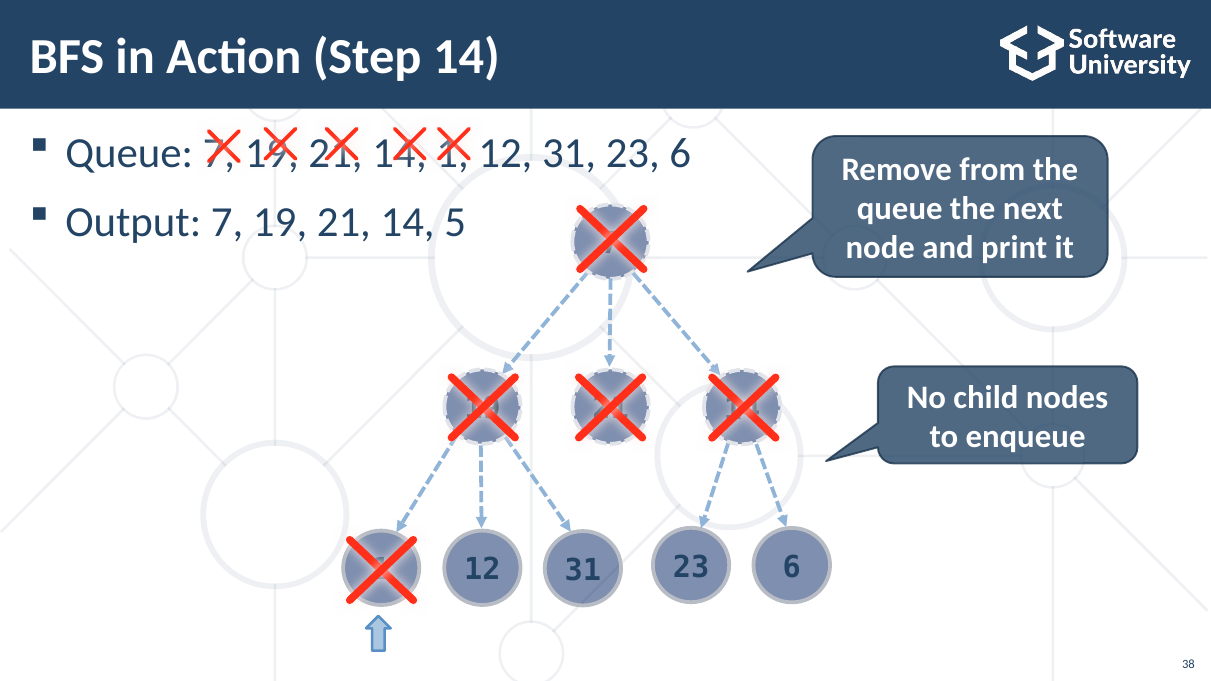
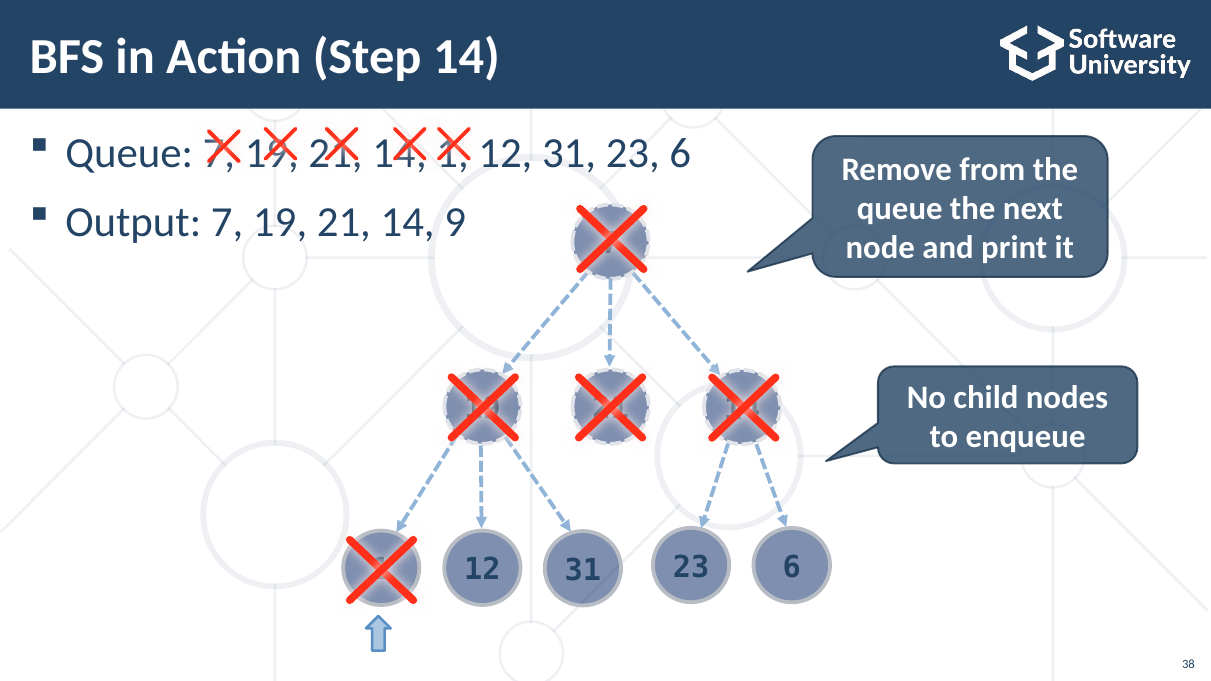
5: 5 -> 9
